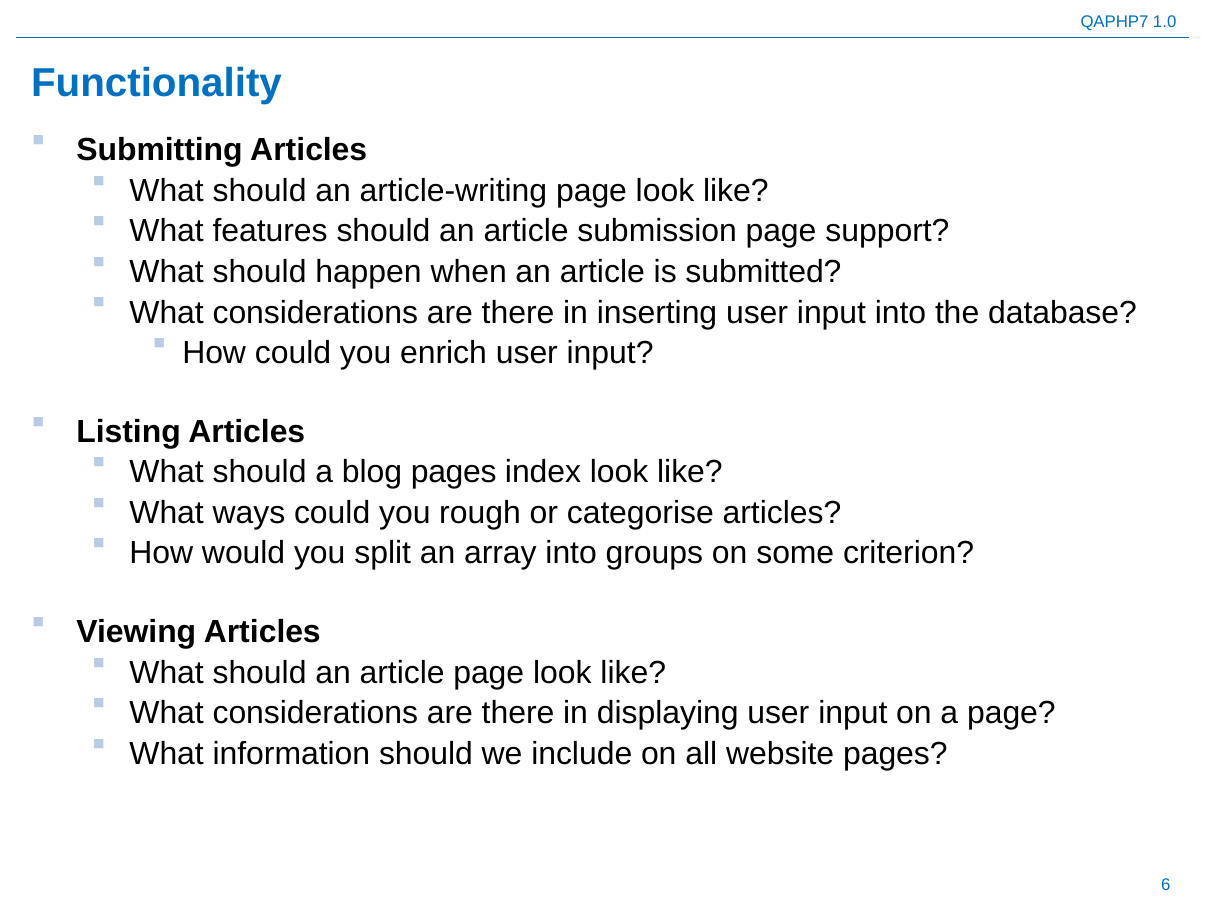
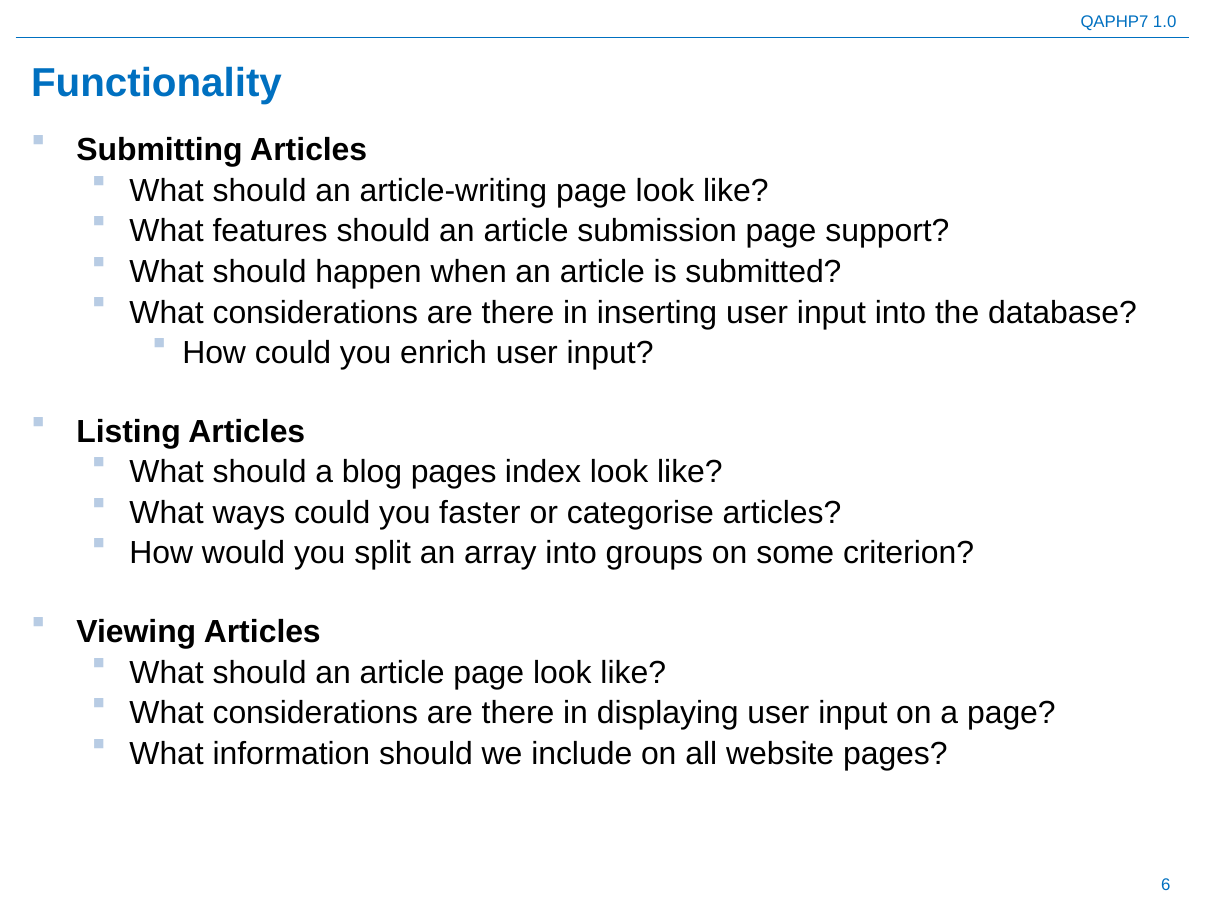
rough: rough -> faster
